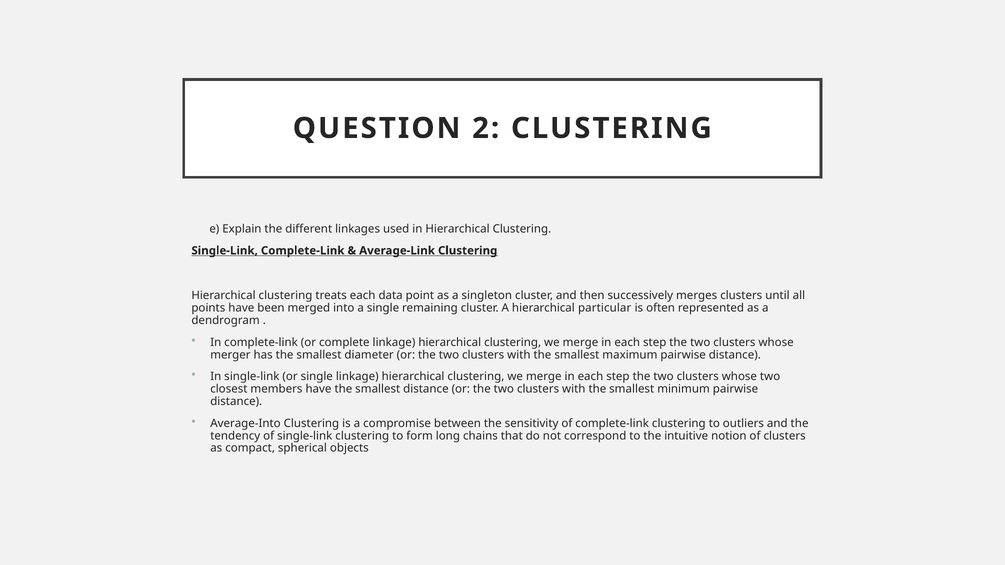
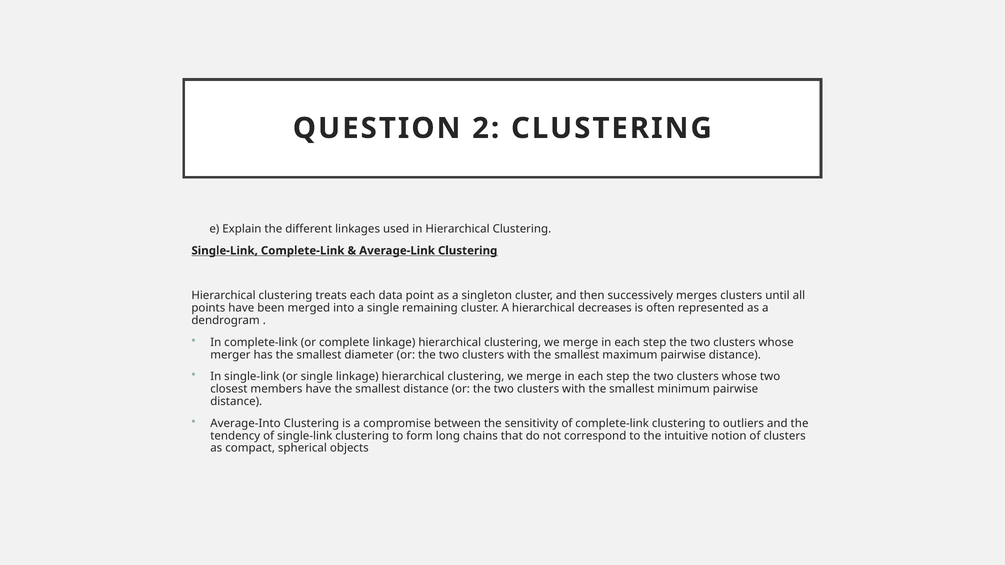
particular: particular -> decreases
